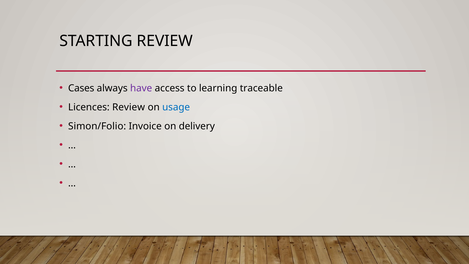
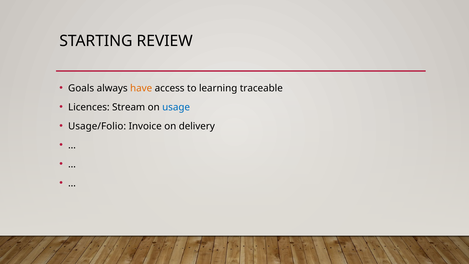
Cases: Cases -> Goals
have colour: purple -> orange
Licences Review: Review -> Stream
Simon/Folio: Simon/Folio -> Usage/Folio
